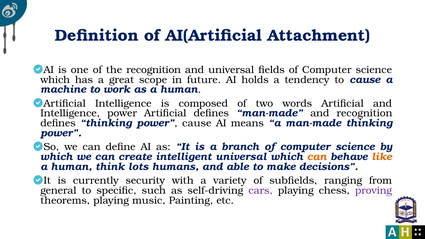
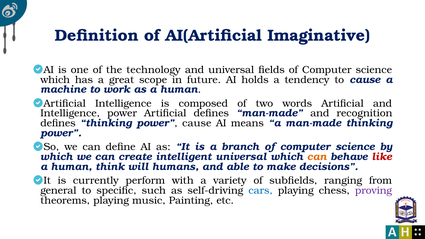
Attachment: Attachment -> Imaginative
the recognition: recognition -> technology
like colour: orange -> red
lots: lots -> will
security: security -> perform
cars colour: purple -> blue
